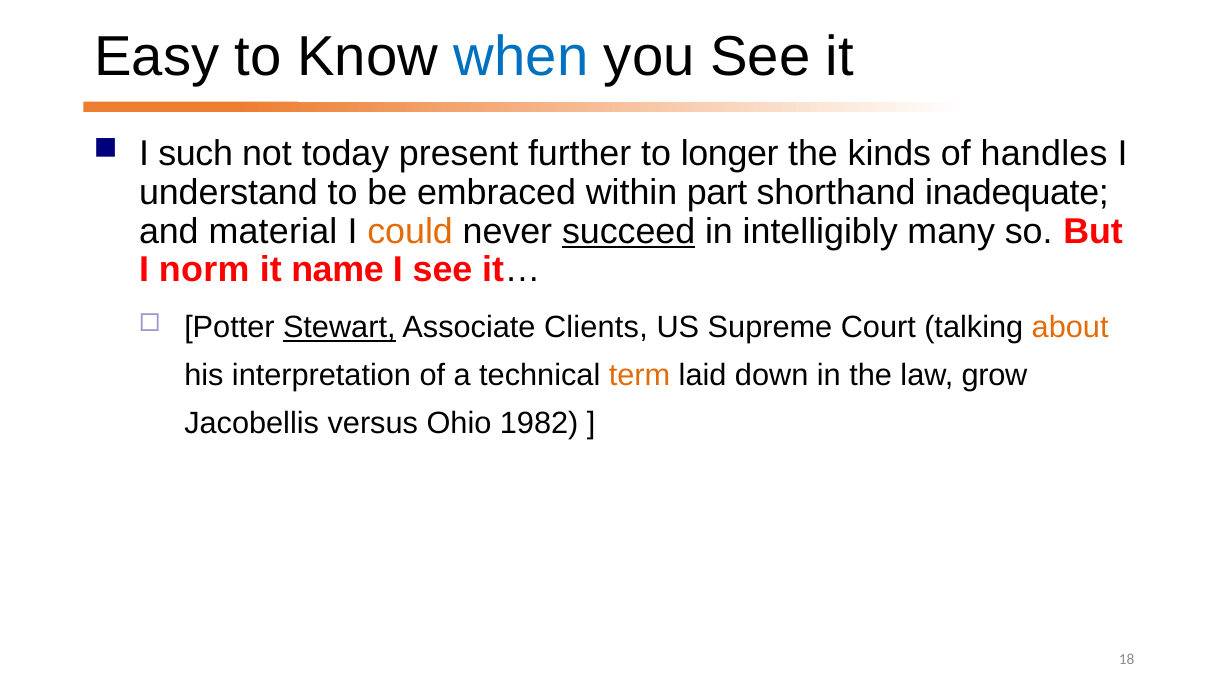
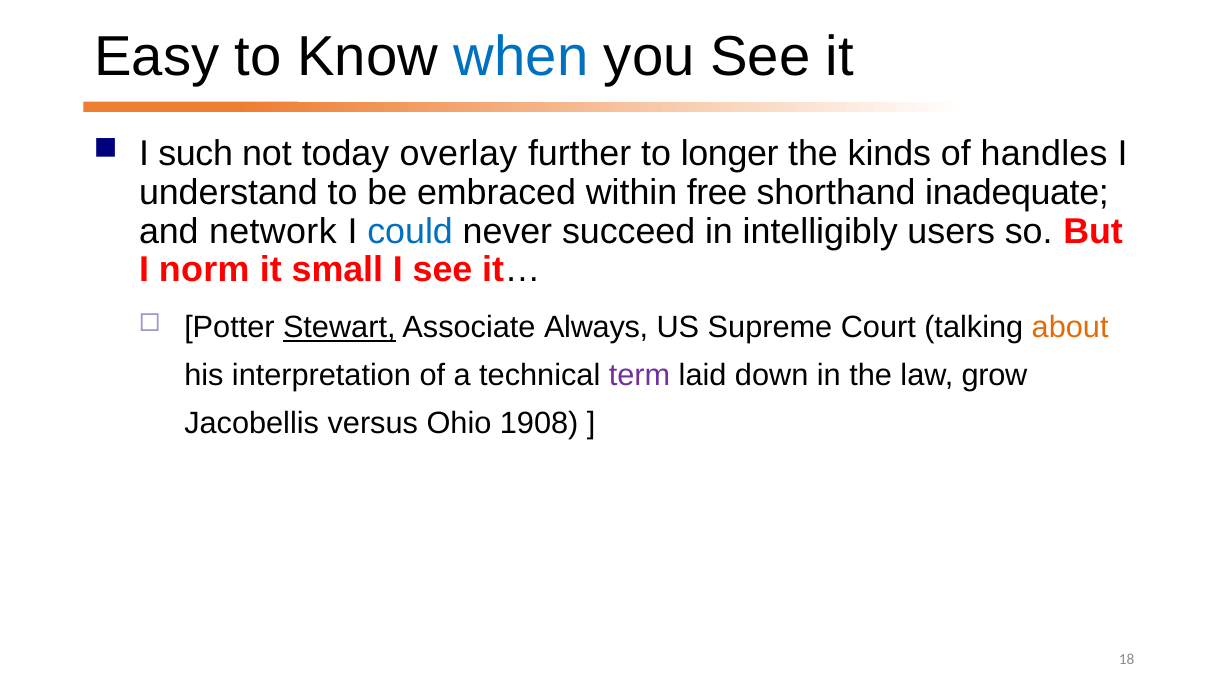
present: present -> overlay
part: part -> free
material: material -> network
could colour: orange -> blue
succeed underline: present -> none
many: many -> users
name: name -> small
Clients: Clients -> Always
term colour: orange -> purple
1982: 1982 -> 1908
